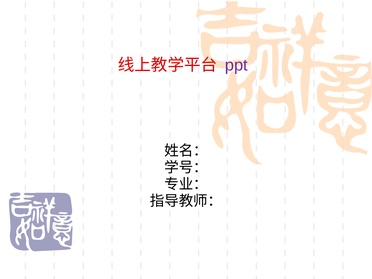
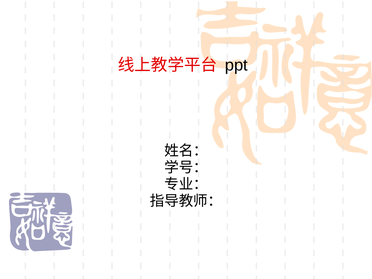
ppt colour: purple -> black
